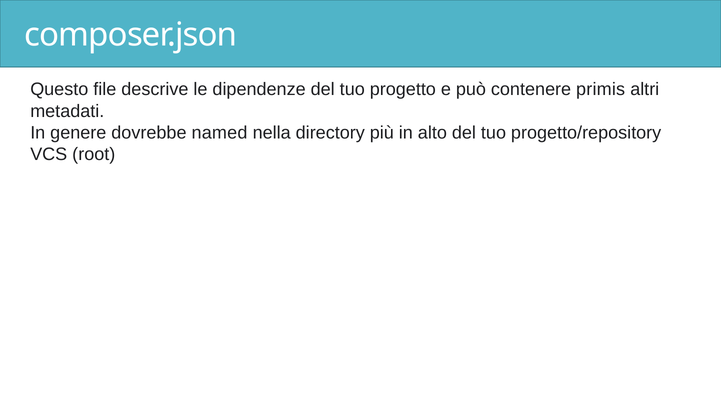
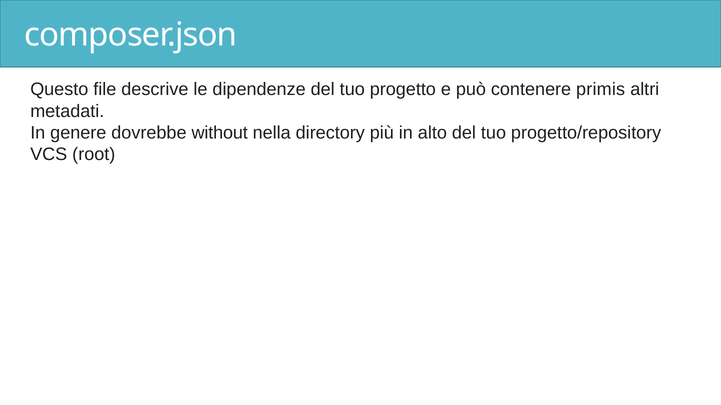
named: named -> without
